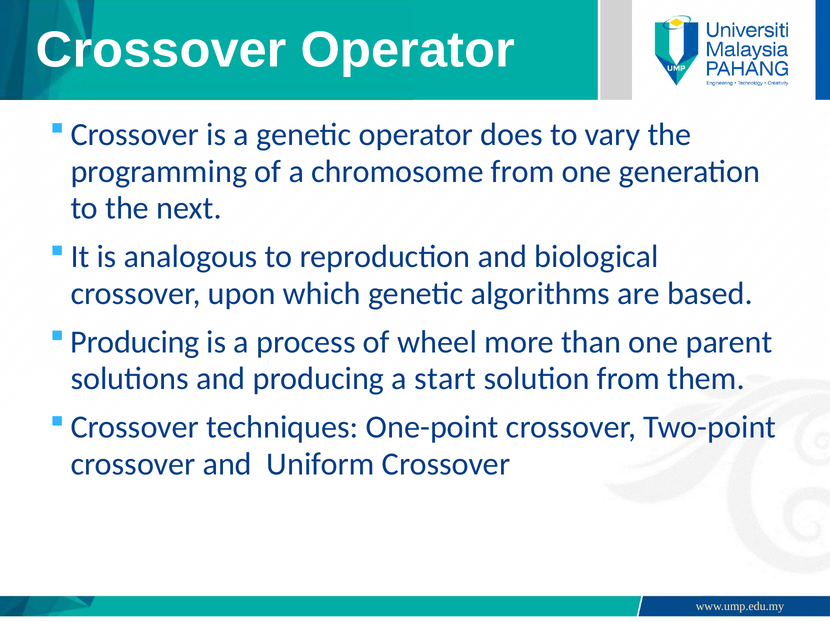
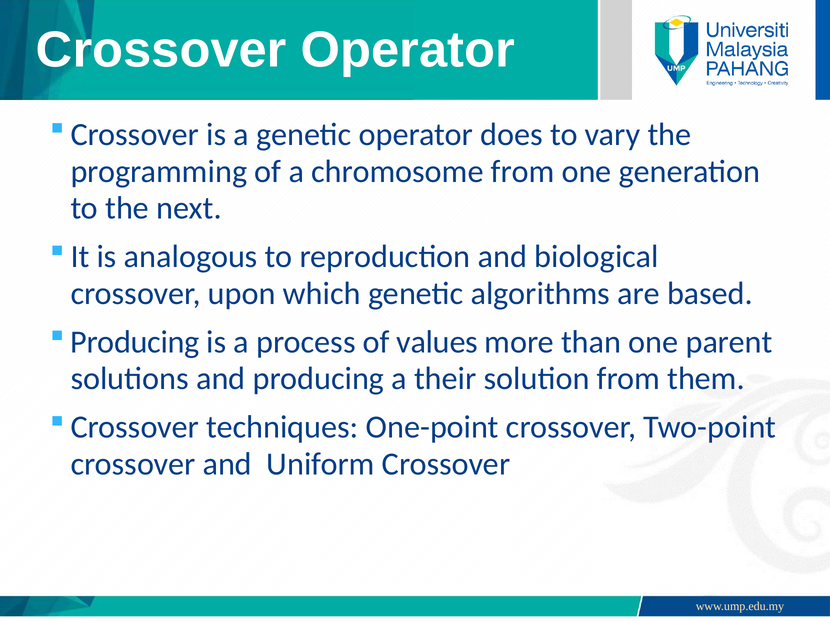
wheel: wheel -> values
start: start -> their
